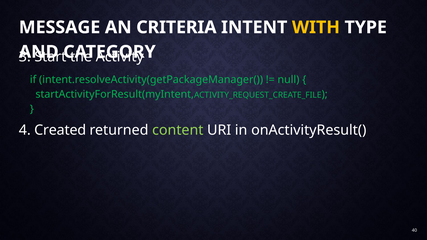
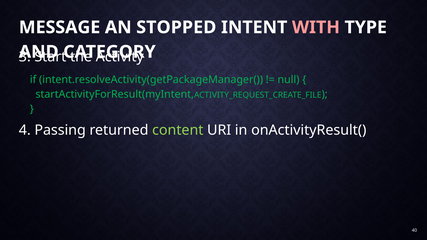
CRITERIA: CRITERIA -> STOPPED
WITH colour: yellow -> pink
Created: Created -> Passing
